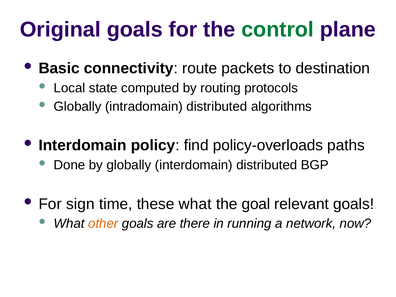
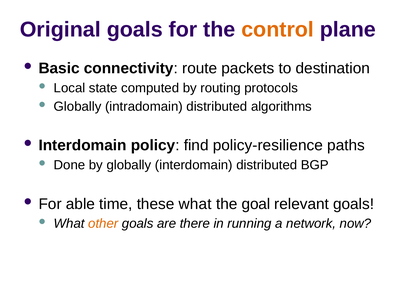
control colour: green -> orange
policy-overloads: policy-overloads -> policy-resilience
sign: sign -> able
